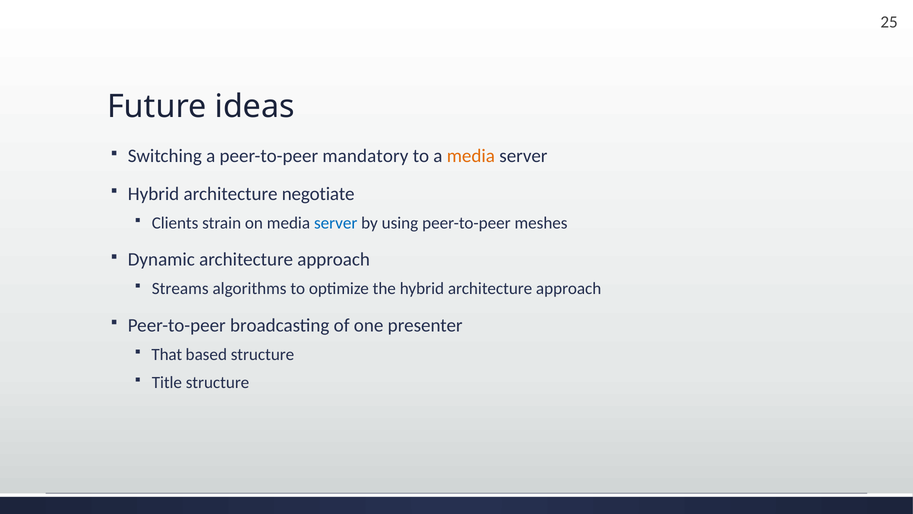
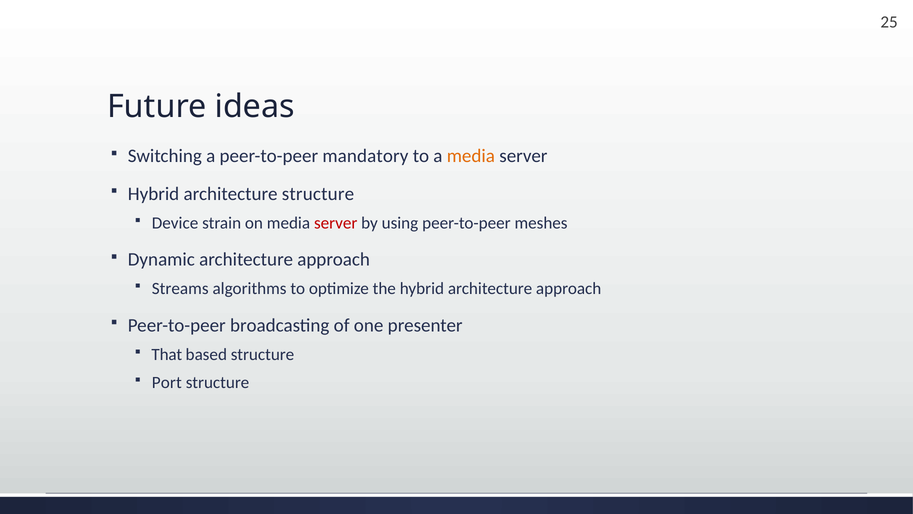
architecture negotiate: negotiate -> structure
Clients: Clients -> Device
server at (336, 223) colour: blue -> red
Title: Title -> Port
